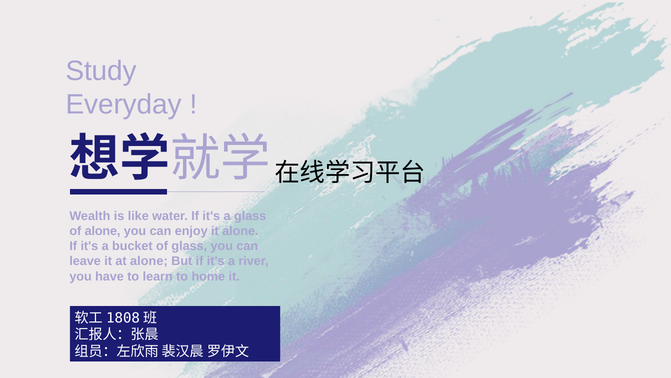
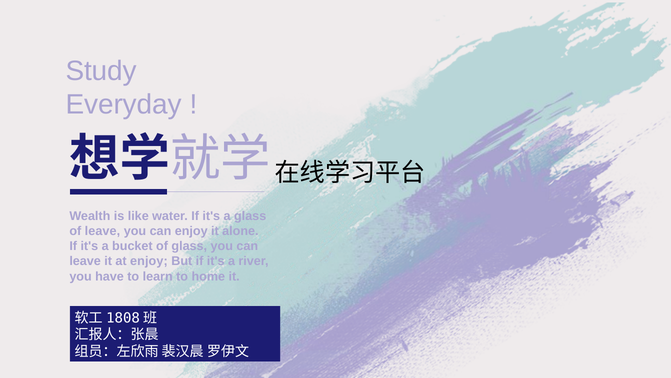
of alone: alone -> leave
at alone: alone -> enjoy
